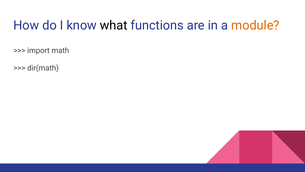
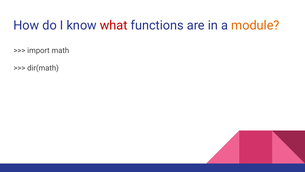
what colour: black -> red
